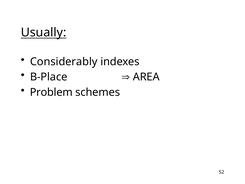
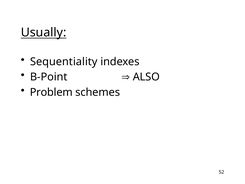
Considerably: Considerably -> Sequentiality
B-Place: B-Place -> B-Point
AREA: AREA -> ALSO
